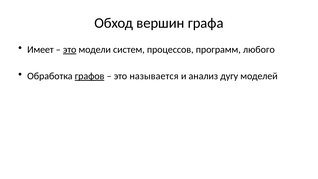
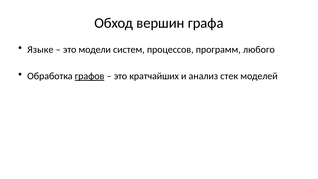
Имеет: Имеет -> Языке
это at (70, 50) underline: present -> none
называется: называется -> кратчайших
дугу: дугу -> стек
